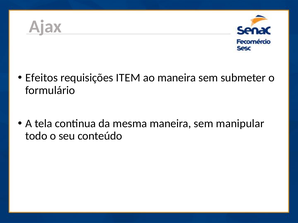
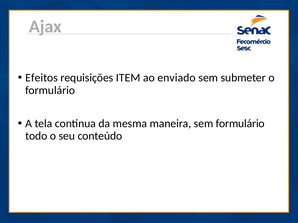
ao maneira: maneira -> enviado
sem manipular: manipular -> formulário
